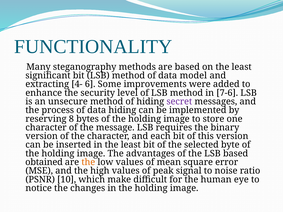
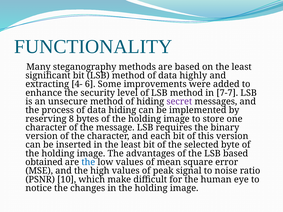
model: model -> highly
7-6: 7-6 -> 7-7
the at (88, 162) colour: orange -> blue
